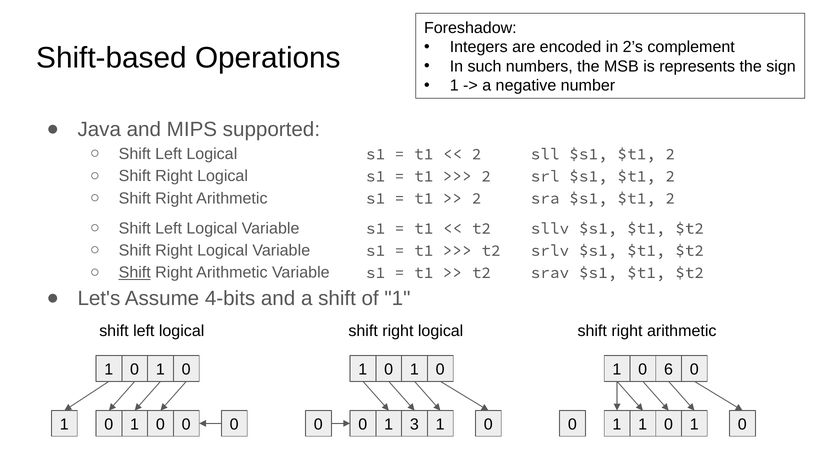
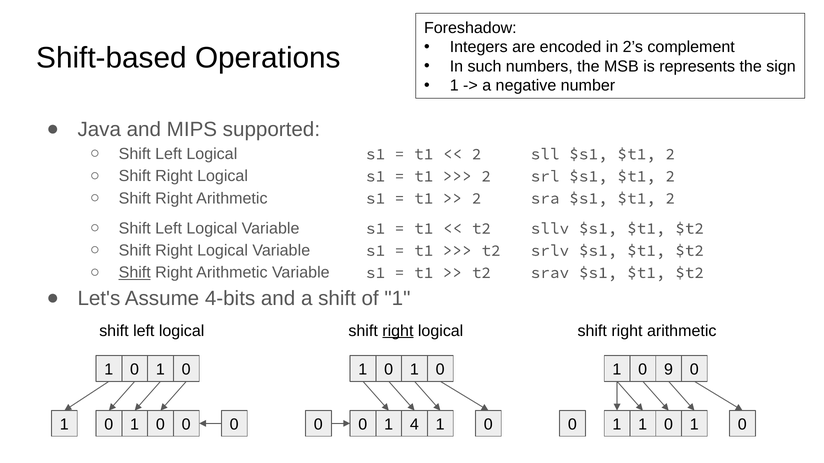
right at (398, 331) underline: none -> present
6: 6 -> 9
3: 3 -> 4
